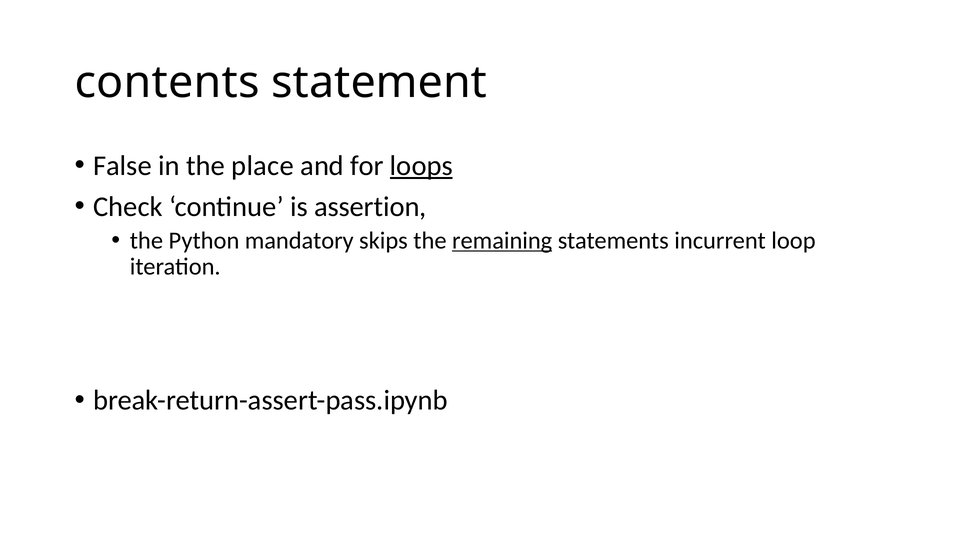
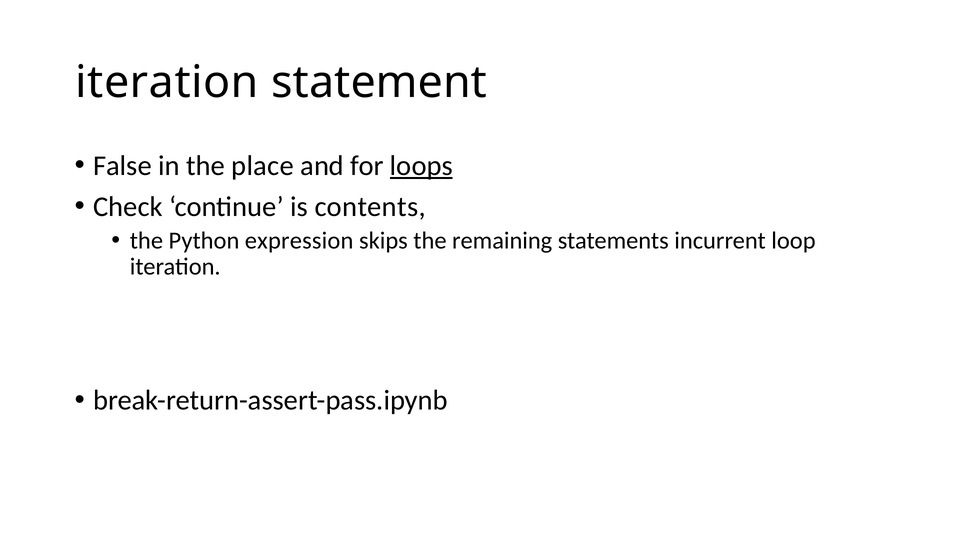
contents at (167, 82): contents -> iteration
assertion: assertion -> contents
mandatory: mandatory -> expression
remaining underline: present -> none
